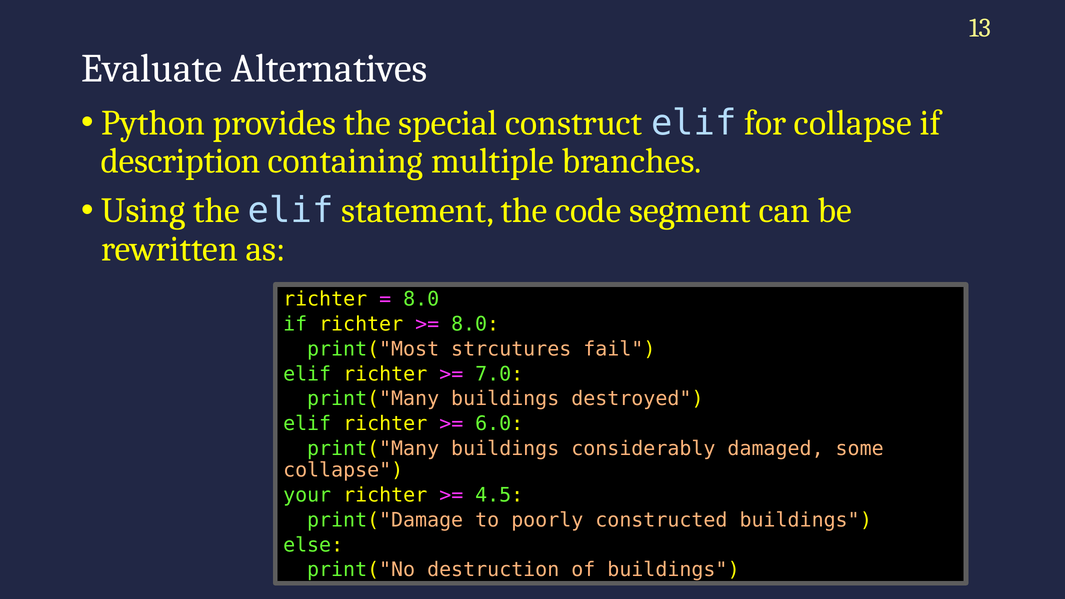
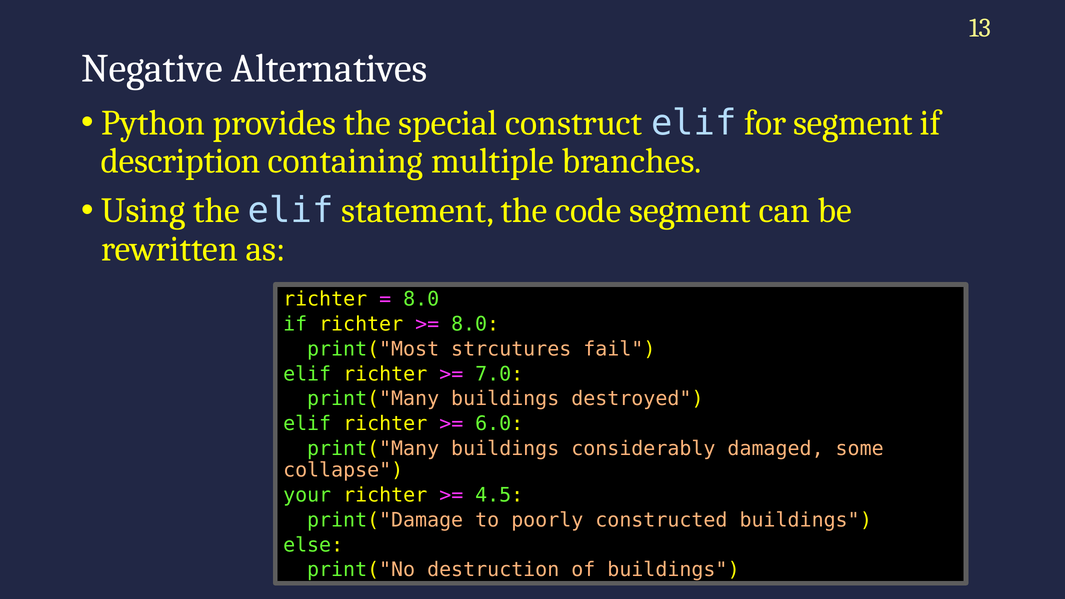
Evaluate: Evaluate -> Negative
for collapse: collapse -> segment
